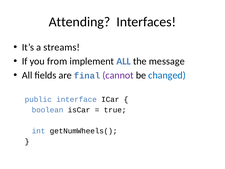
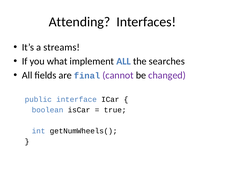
from: from -> what
message: message -> searches
changed colour: blue -> purple
